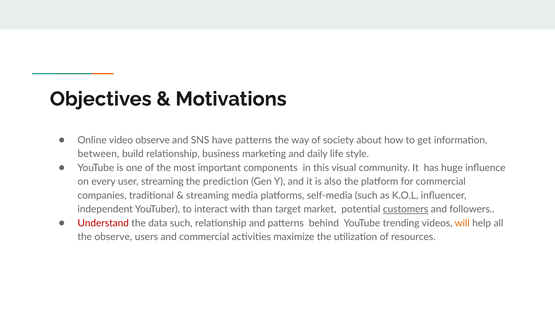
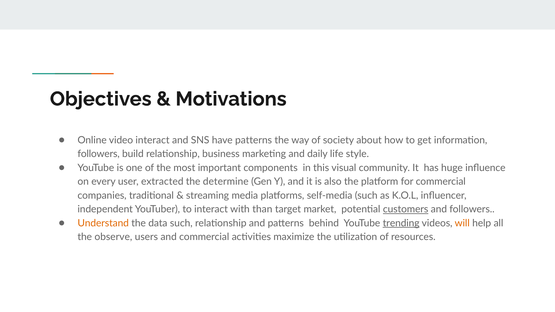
video observe: observe -> interact
between at (99, 154): between -> followers
user streaming: streaming -> extracted
prediction: prediction -> determine
Understand colour: red -> orange
trending underline: none -> present
